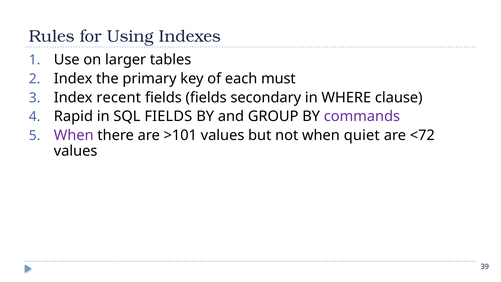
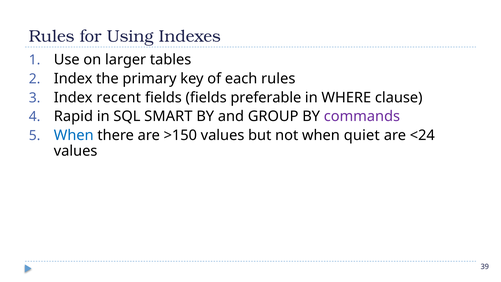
each must: must -> rules
secondary: secondary -> preferable
SQL FIELDS: FIELDS -> SMART
When at (74, 135) colour: purple -> blue
>101: >101 -> >150
<72: <72 -> <24
